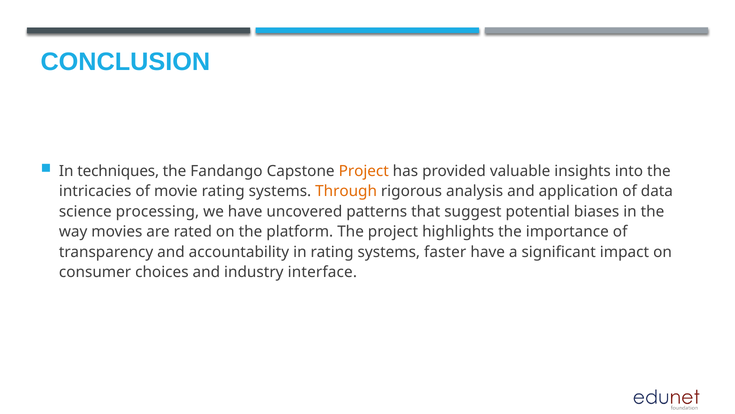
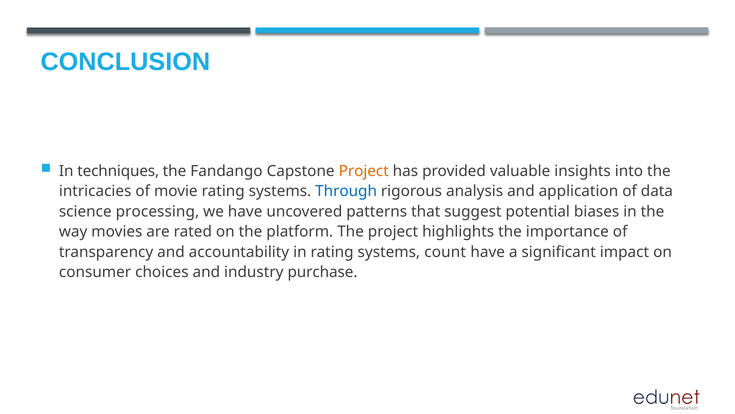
Through colour: orange -> blue
faster: faster -> count
interface: interface -> purchase
